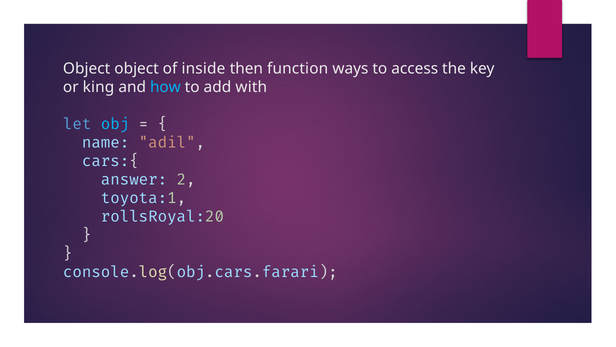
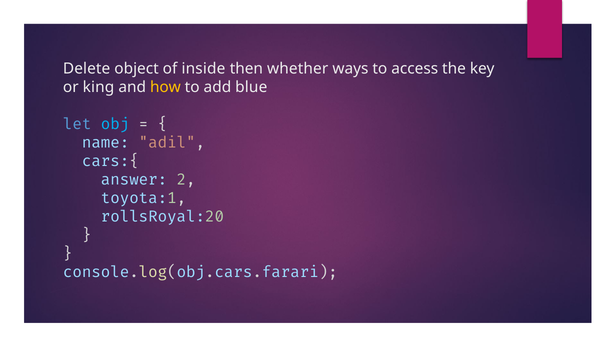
Object at (87, 68): Object -> Delete
function: function -> whether
how colour: light blue -> yellow
with: with -> blue
